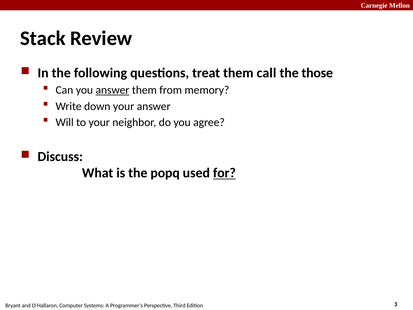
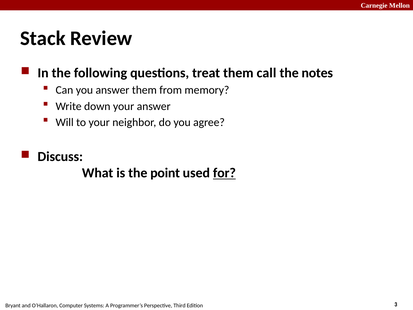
those: those -> notes
answer at (113, 90) underline: present -> none
popq: popq -> point
